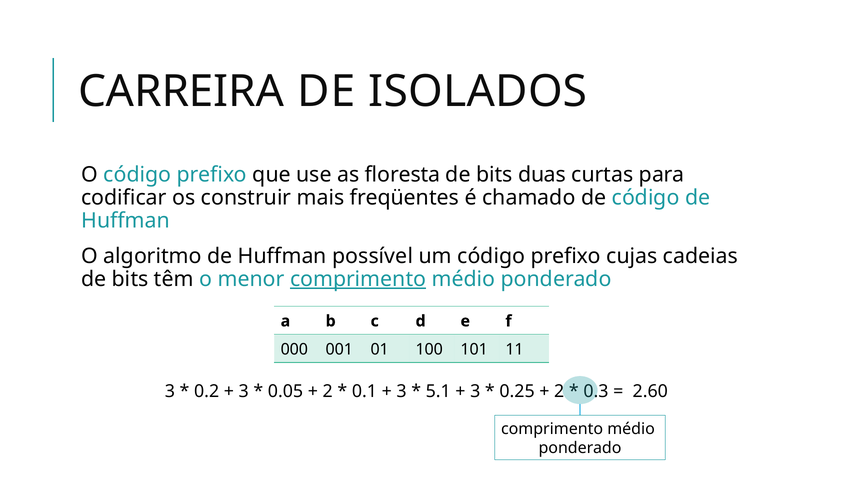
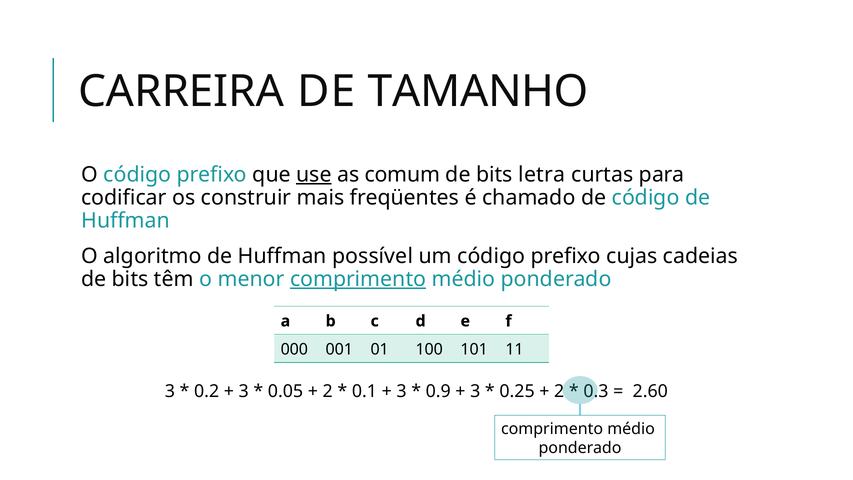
ISOLADOS: ISOLADOS -> TAMANHO
use underline: none -> present
floresta: floresta -> comum
duas: duas -> letra
5.1: 5.1 -> 0.9
